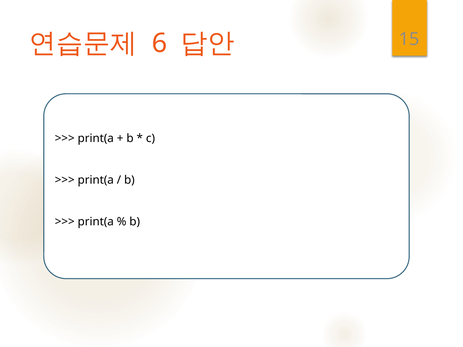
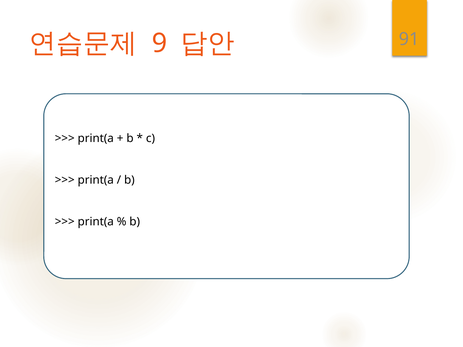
6: 6 -> 9
15: 15 -> 91
